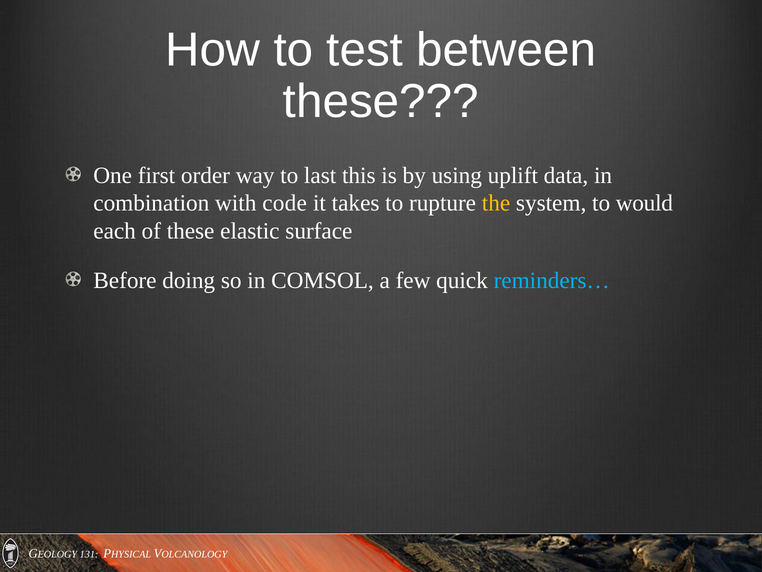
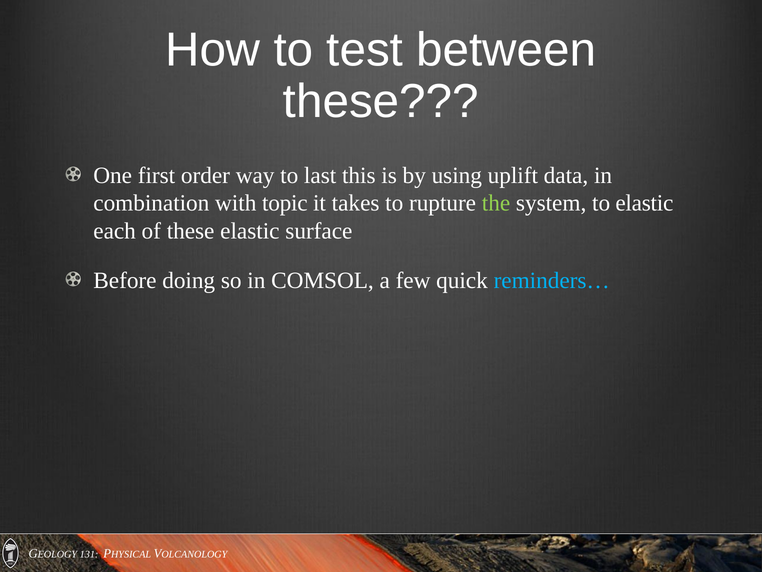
code: code -> topic
the colour: yellow -> light green
to would: would -> elastic
